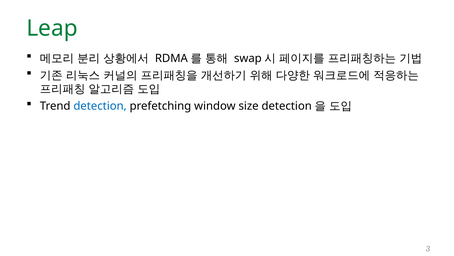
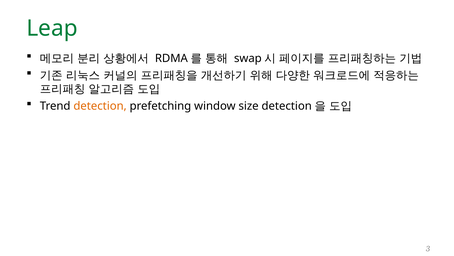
detection at (100, 106) colour: blue -> orange
